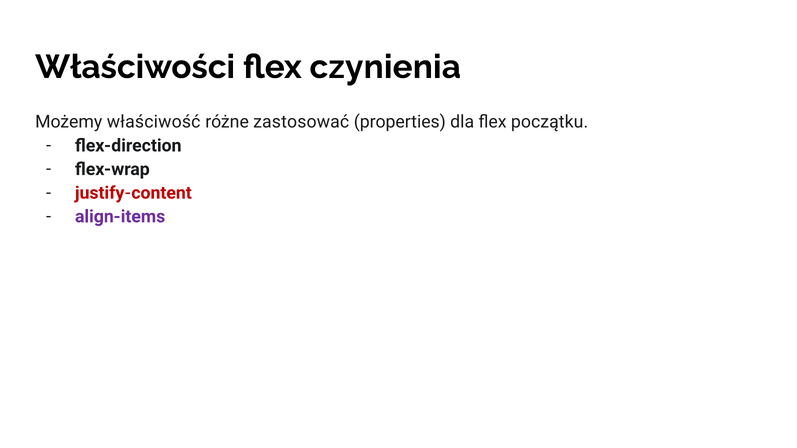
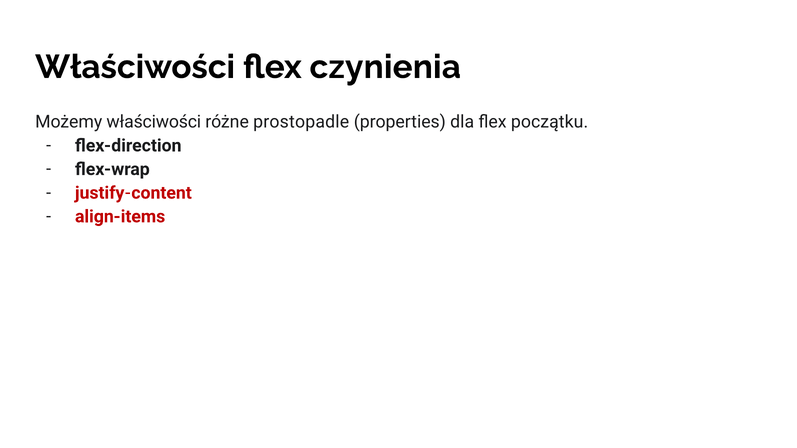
Możemy właściwość: właściwość -> właściwości
zastosować: zastosować -> prostopadle
align-items colour: purple -> red
